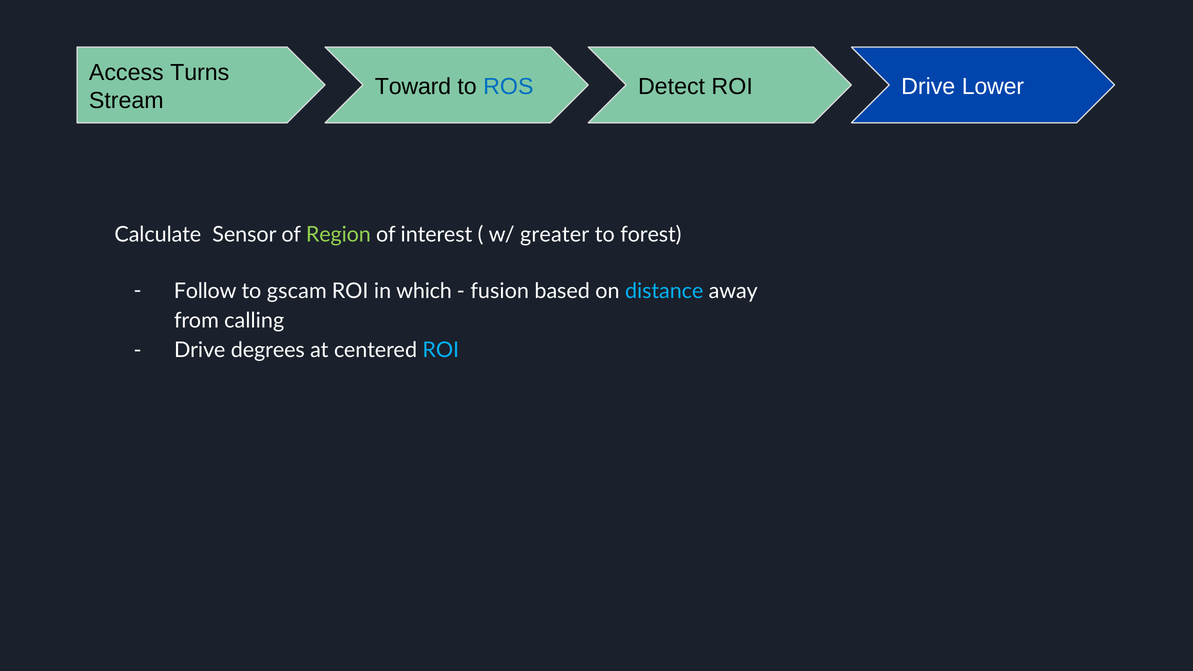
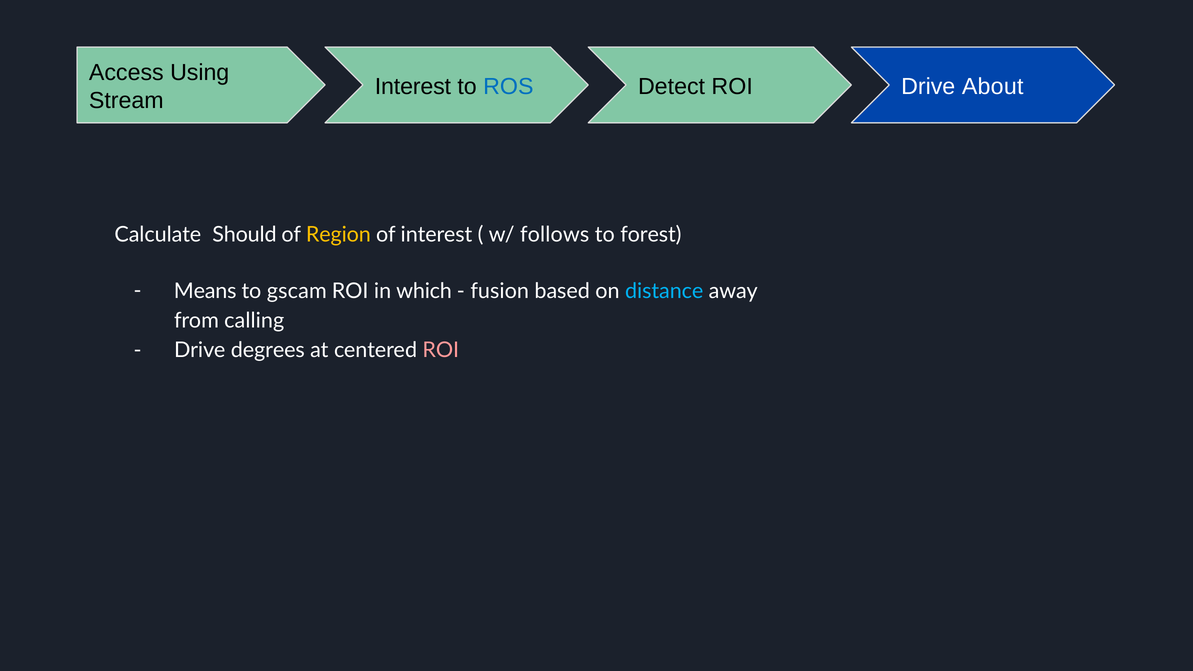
Turns: Turns -> Using
Toward at (413, 87): Toward -> Interest
Lower: Lower -> About
Sensor: Sensor -> Should
Region colour: light green -> yellow
greater: greater -> follows
Follow: Follow -> Means
ROI at (441, 350) colour: light blue -> pink
